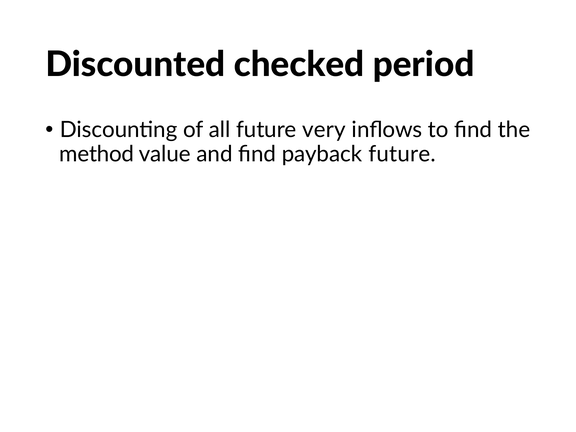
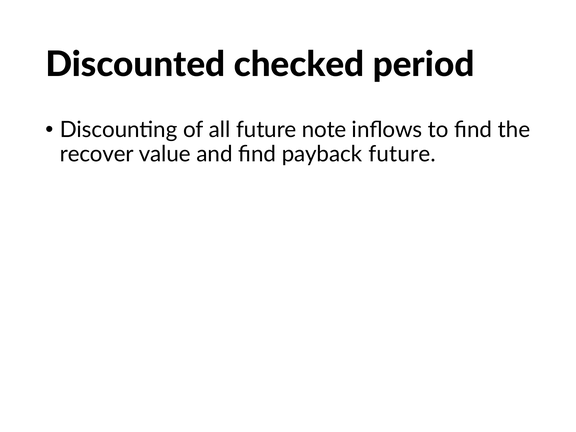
very: very -> note
method: method -> recover
